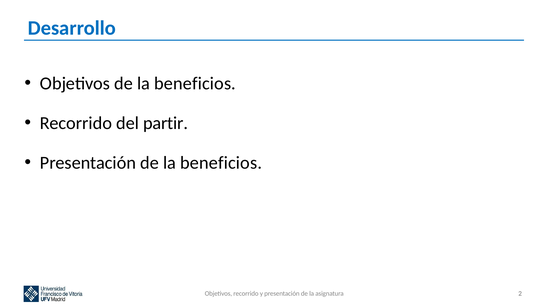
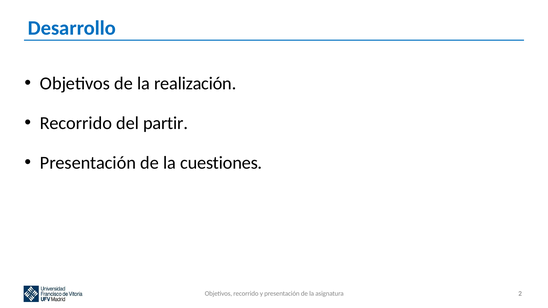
Objetivos de la beneficios: beneficios -> realización
Presentación de la beneficios: beneficios -> cuestiones
